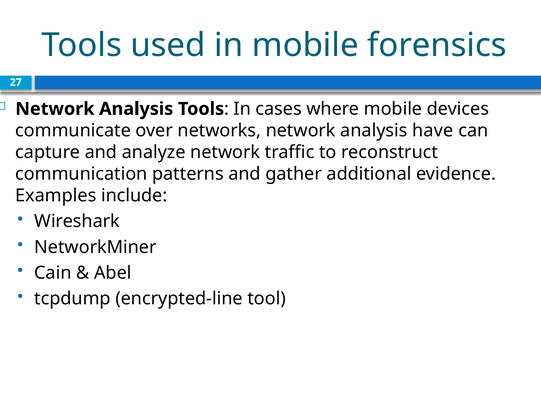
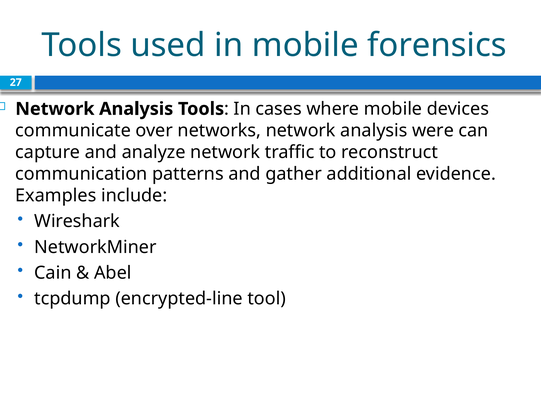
have: have -> were
